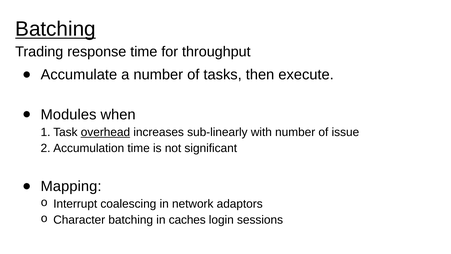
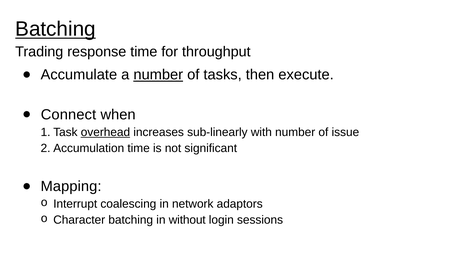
number at (158, 75) underline: none -> present
Modules: Modules -> Connect
caches: caches -> without
